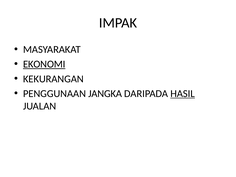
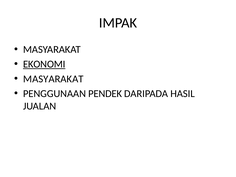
KEKURANGAN at (53, 79): KEKURANGAN -> MASYARAKAT
JANGKA: JANGKA -> PENDEK
HASIL underline: present -> none
